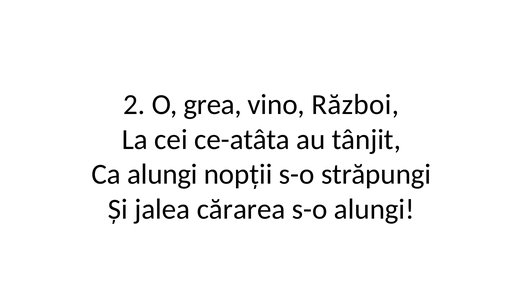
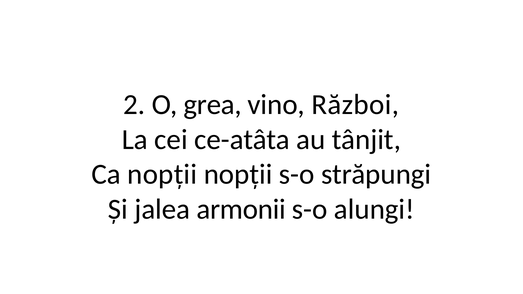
Ca alungi: alungi -> nopții
cărarea: cărarea -> armonii
